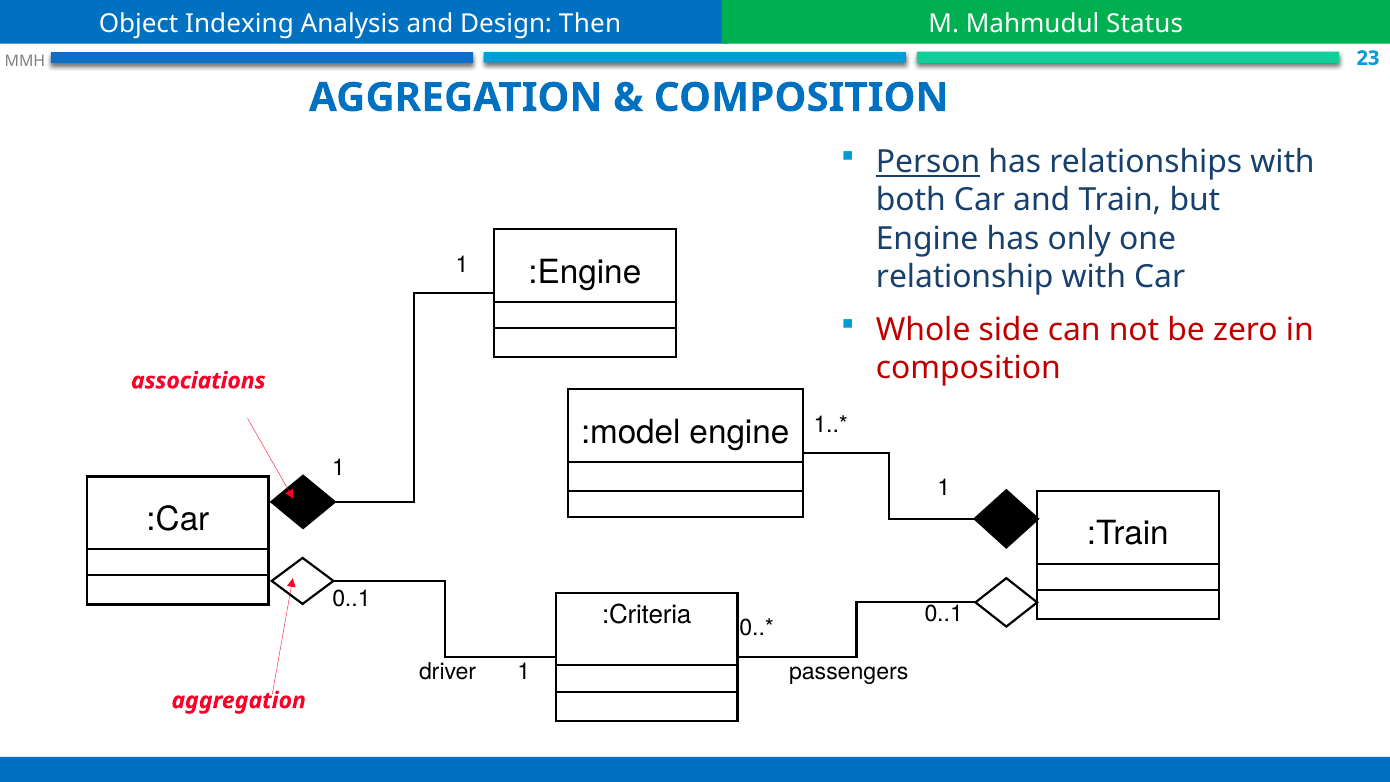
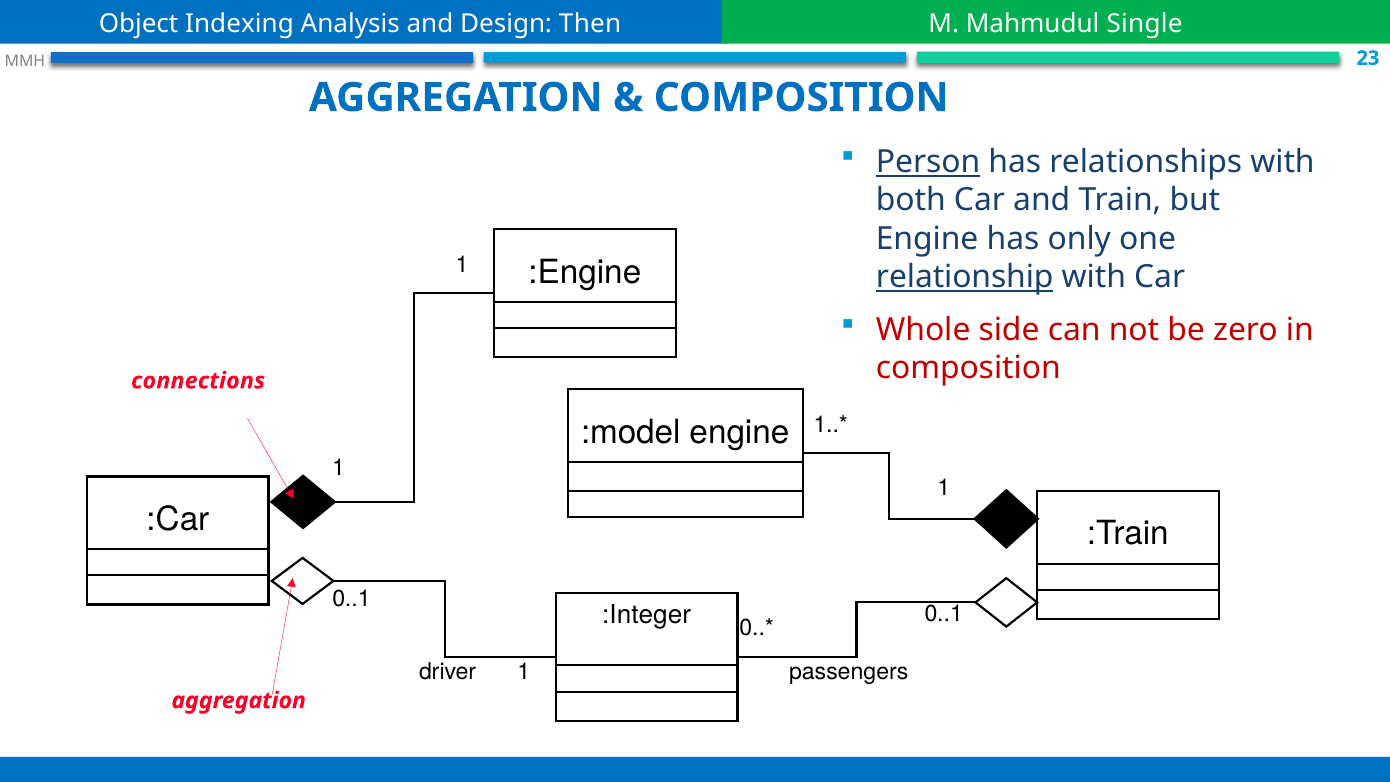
Status: Status -> Single
relationship underline: none -> present
associations: associations -> connections
:Criteria: :Criteria -> :Integer
